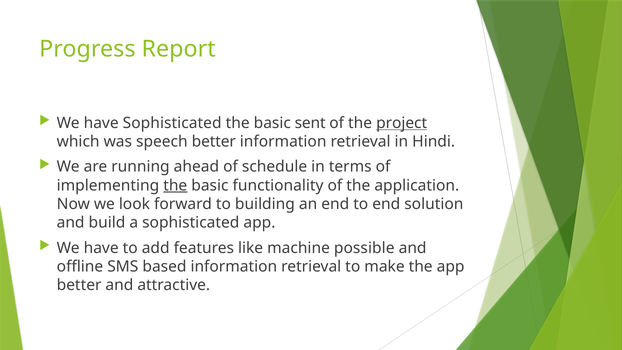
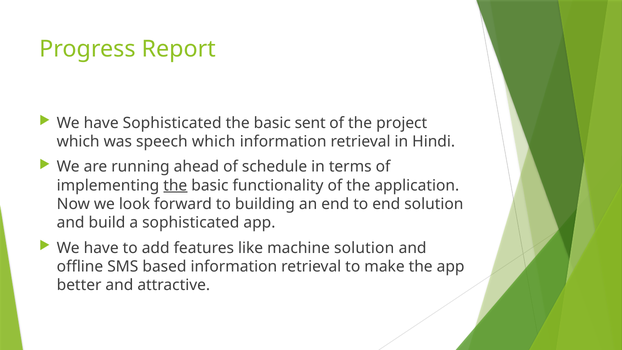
project underline: present -> none
speech better: better -> which
machine possible: possible -> solution
